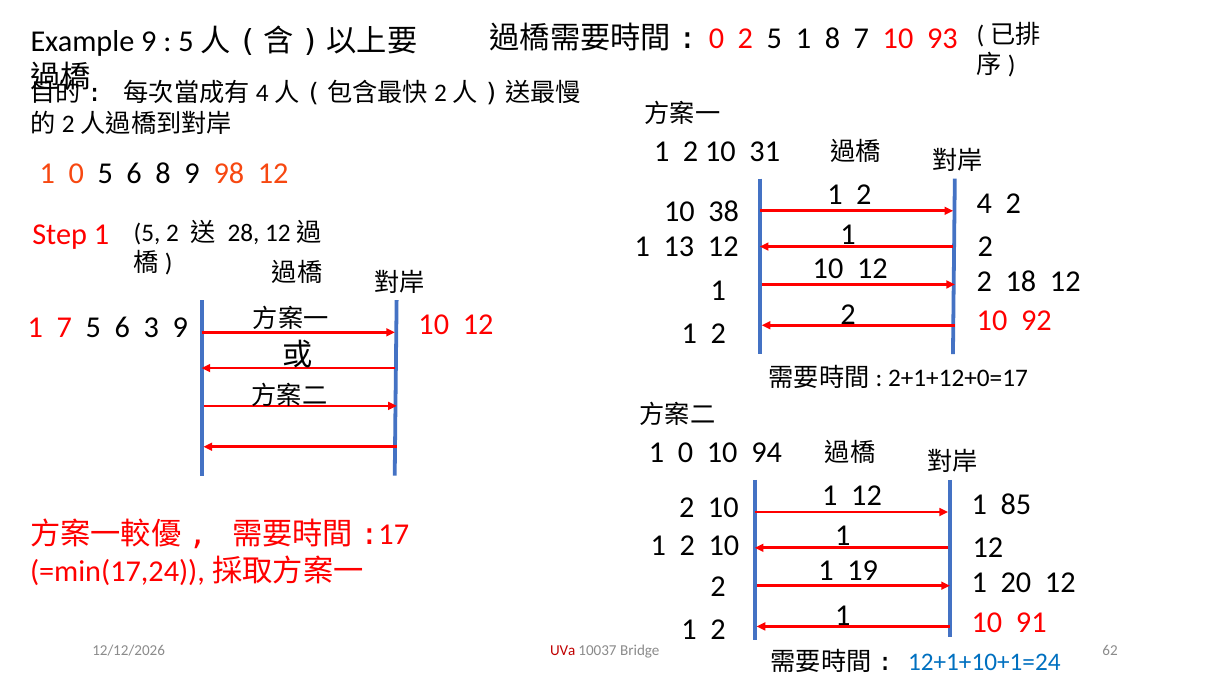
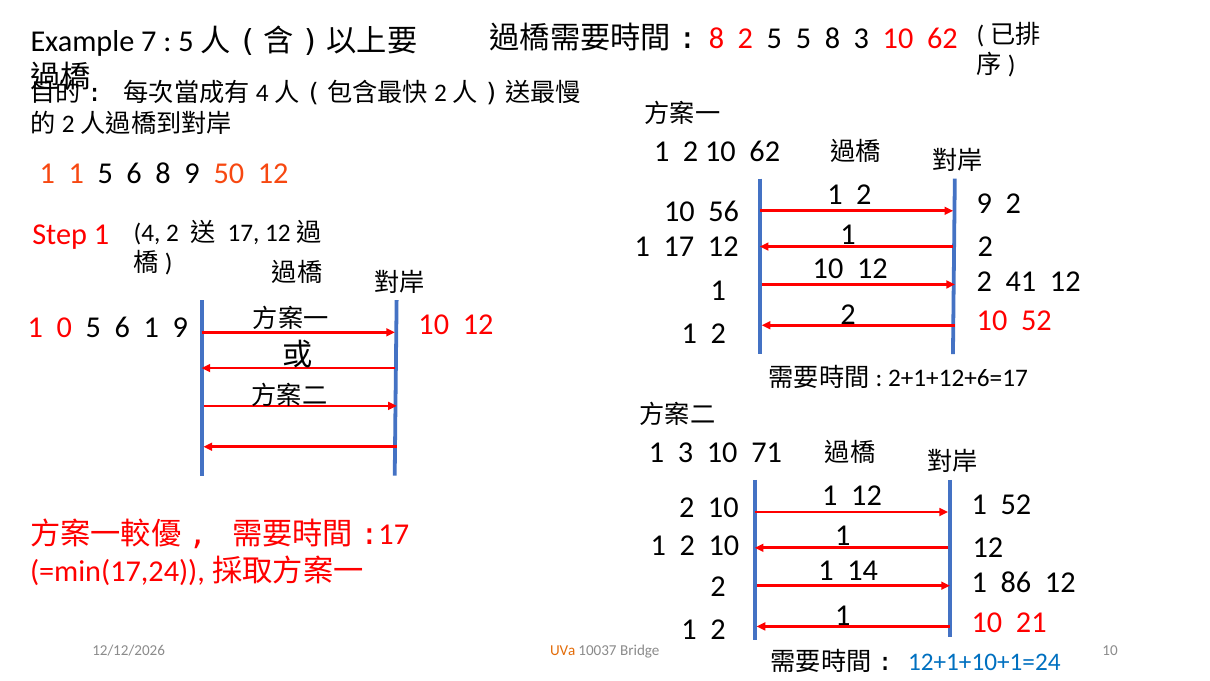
0 at (716, 39): 0 -> 8
5 1: 1 -> 5
8 7: 7 -> 3
93 at (942, 39): 93 -> 62
Example 9: 9 -> 7
2 10 31: 31 -> 62
0 at (76, 173): 0 -> 1
98: 98 -> 50
2 4: 4 -> 9
38: 38 -> 56
1 5: 5 -> 4
28 at (244, 233): 28 -> 17
1 13: 13 -> 17
18: 18 -> 41
10 92: 92 -> 52
1 7: 7 -> 0
6 3: 3 -> 1
2+1+12+0=17: 2+1+12+0=17 -> 2+1+12+6=17
0 at (686, 453): 0 -> 3
94: 94 -> 71
1 85: 85 -> 52
19: 19 -> 14
20: 20 -> 86
91: 91 -> 21
UVa colour: red -> orange
Bridge 62: 62 -> 10
